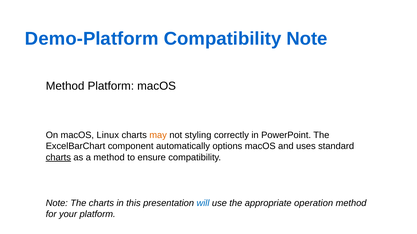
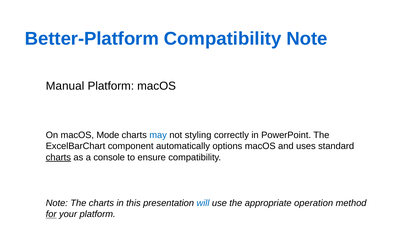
Demo-Platform: Demo-Platform -> Better-Platform
Method at (65, 86): Method -> Manual
Linux: Linux -> Mode
may colour: orange -> blue
a method: method -> console
for underline: none -> present
